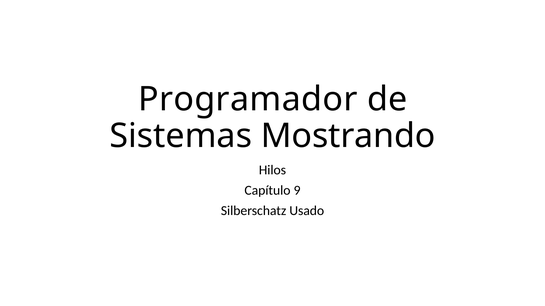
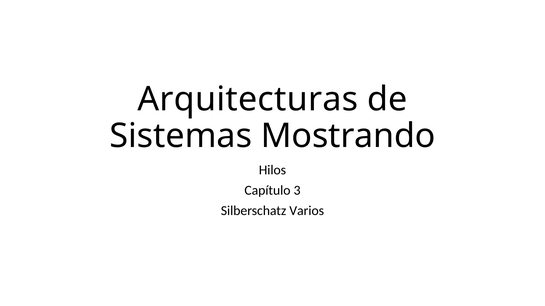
Programador: Programador -> Arquitecturas
9: 9 -> 3
Usado: Usado -> Varios
